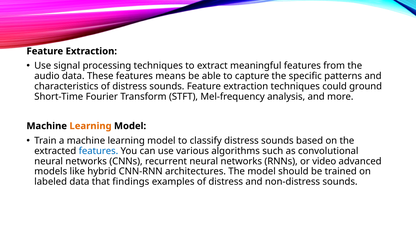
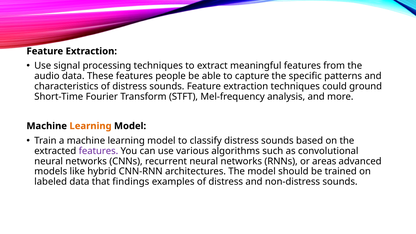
means: means -> people
features at (98, 151) colour: blue -> purple
video: video -> areas
